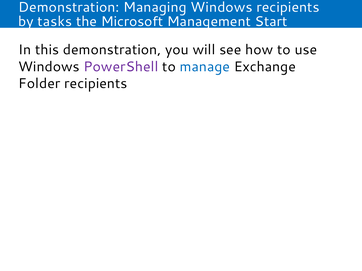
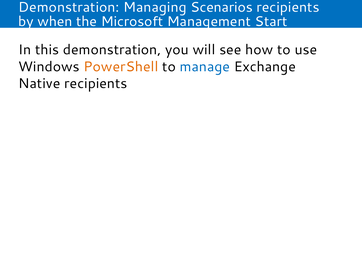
Managing Windows: Windows -> Scenarios
tasks: tasks -> when
PowerShell colour: purple -> orange
Folder: Folder -> Native
